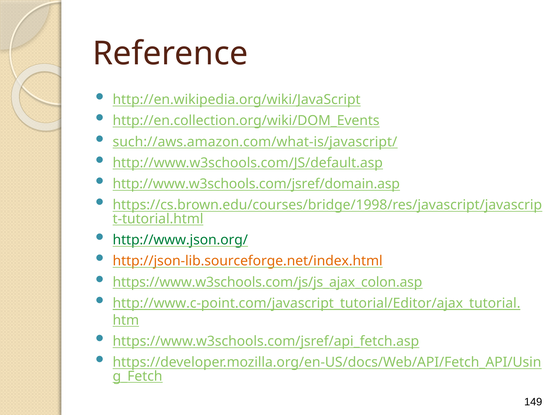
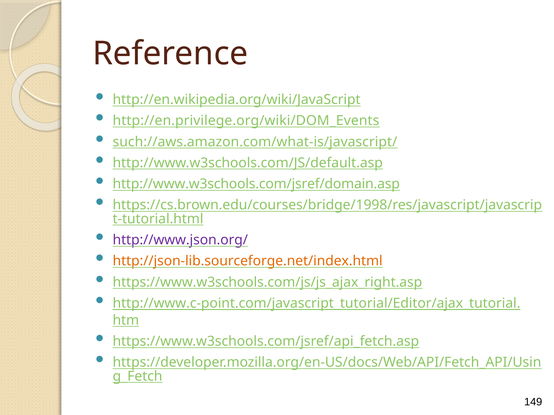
http://en.collection.org/wiki/DOM_Events: http://en.collection.org/wiki/DOM_Events -> http://en.privilege.org/wiki/DOM_Events
http://www.json.org/ colour: green -> purple
https://www.w3schools.com/js/js_ajax_colon.asp: https://www.w3schools.com/js/js_ajax_colon.asp -> https://www.w3schools.com/js/js_ajax_right.asp
